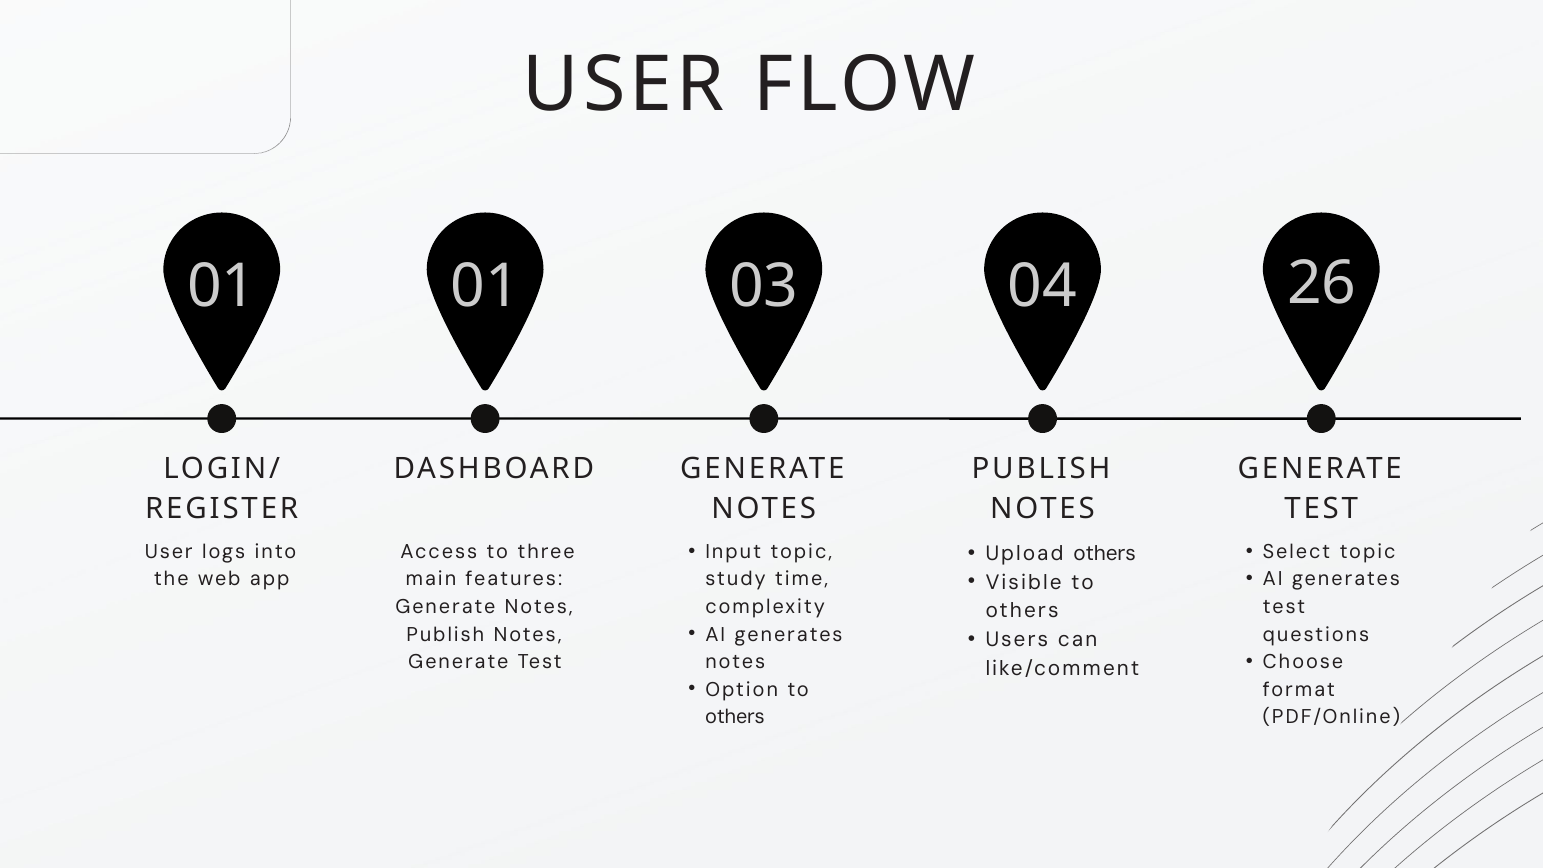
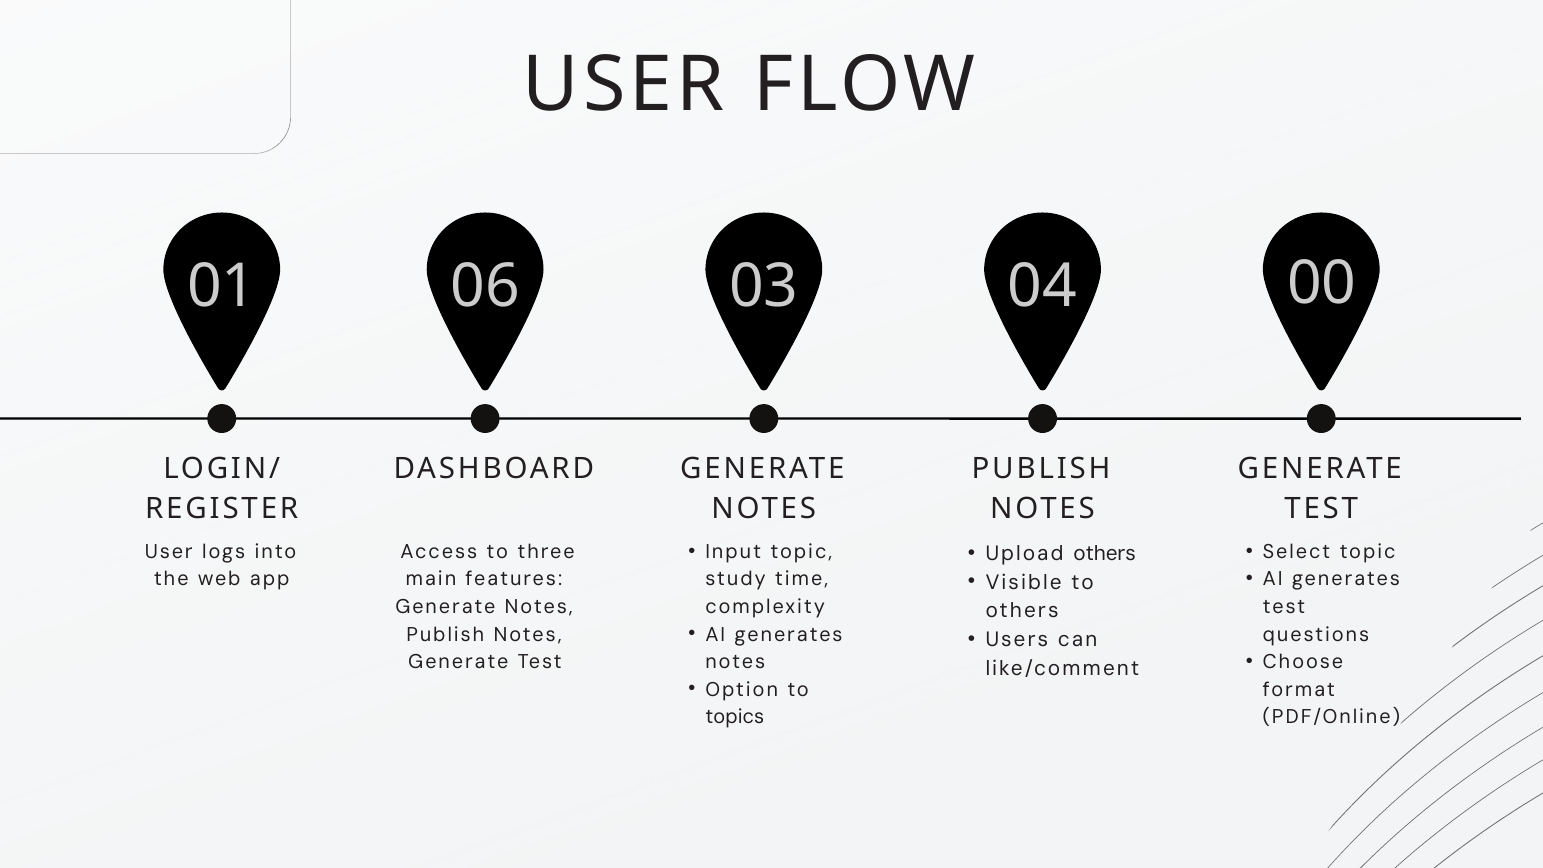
01 01: 01 -> 06
26: 26 -> 00
others at (735, 717): others -> topics
